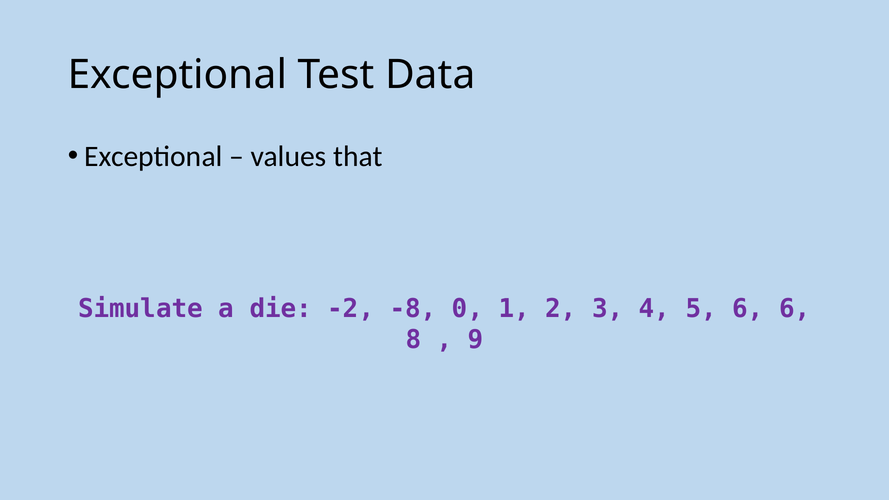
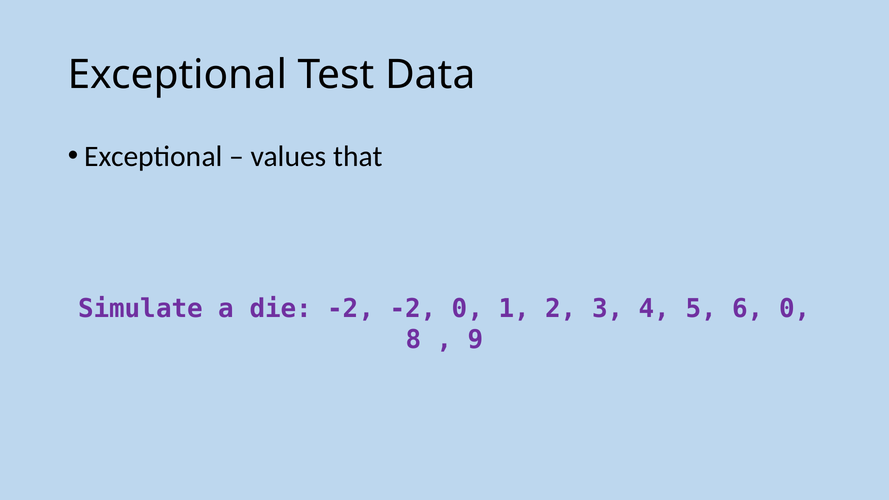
-2 -8: -8 -> -2
6 6: 6 -> 0
